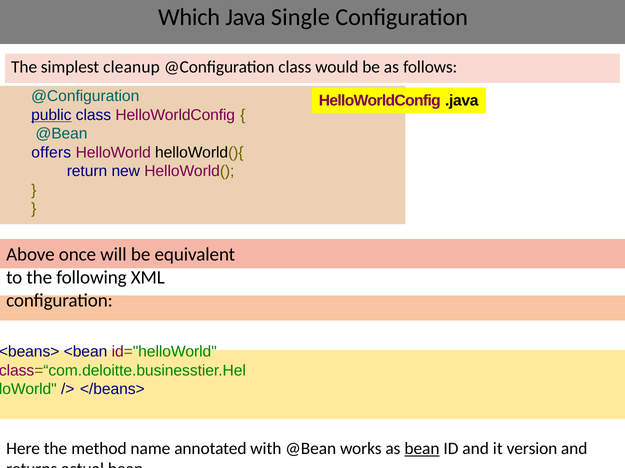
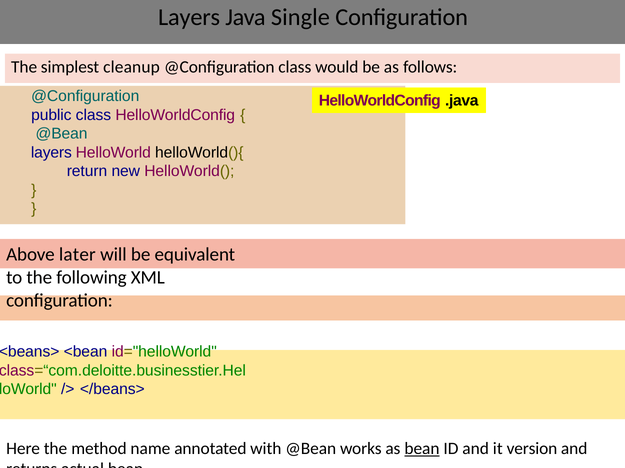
Which at (189, 17): Which -> Layers
public underline: present -> none
offers at (51, 153): offers -> layers
once: once -> later
